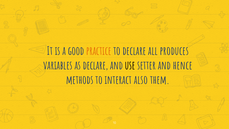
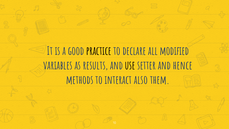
practice colour: orange -> black
produces: produces -> modified
as declare: declare -> results
